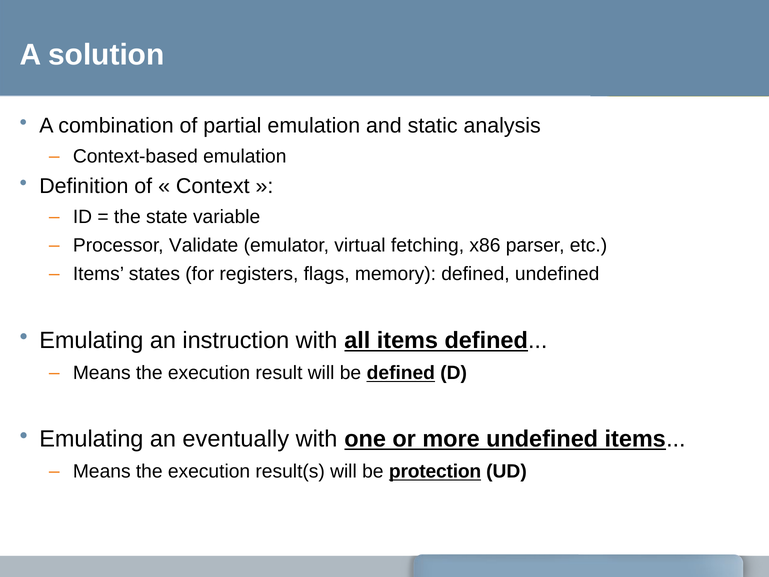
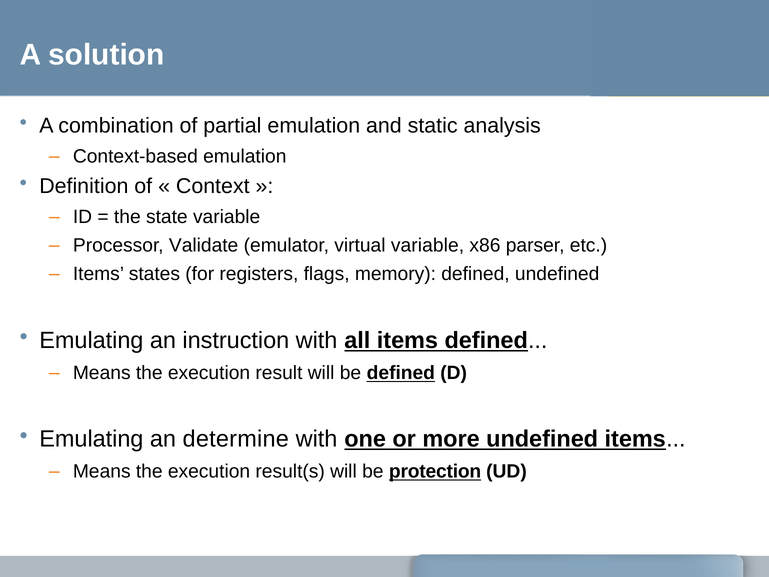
virtual fetching: fetching -> variable
eventually: eventually -> determine
